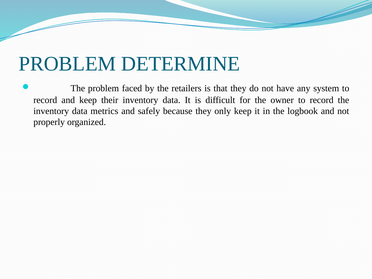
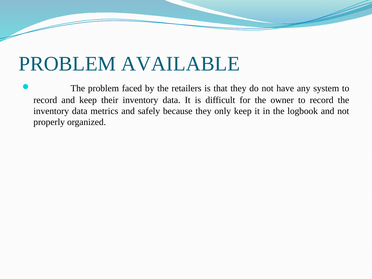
DETERMINE: DETERMINE -> AVAILABLE
